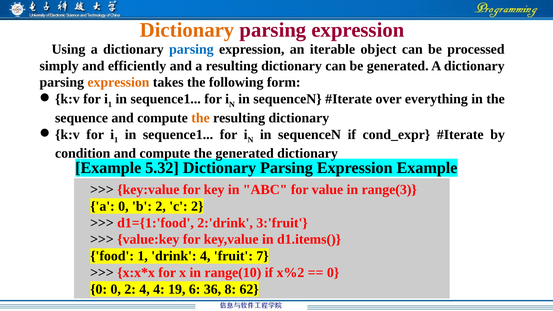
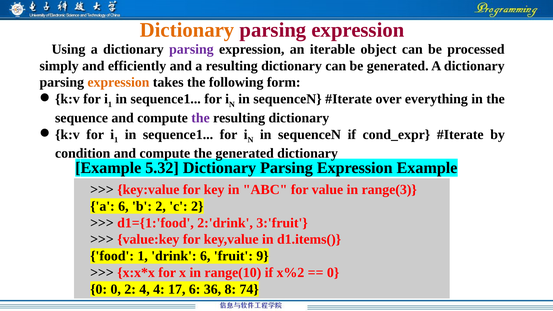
parsing at (191, 49) colour: blue -> purple
the at (201, 118) colour: orange -> purple
a 0: 0 -> 6
drink 4: 4 -> 6
7: 7 -> 9
19: 19 -> 17
62: 62 -> 74
